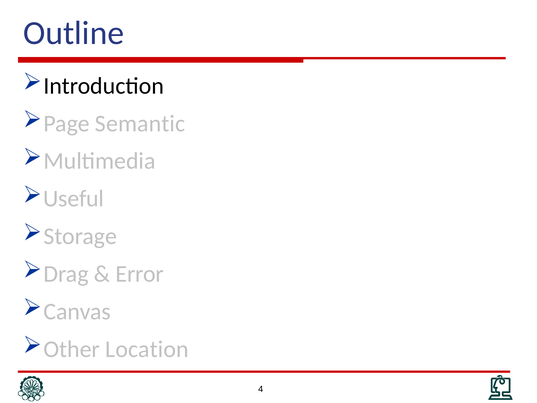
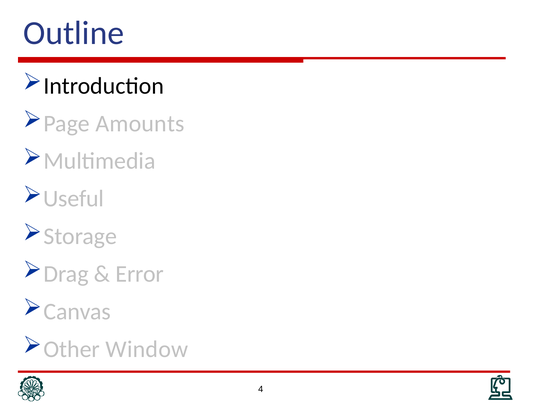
Semantic: Semantic -> Amounts
Location: Location -> Window
